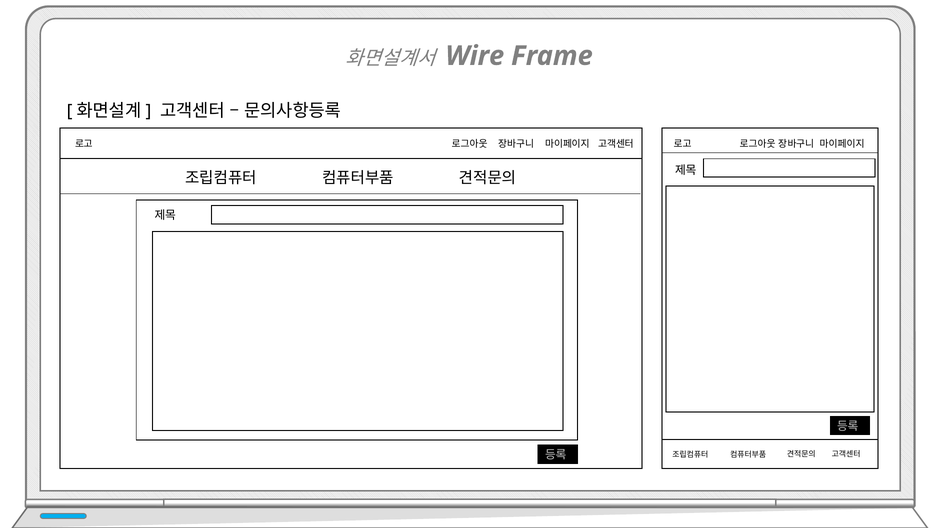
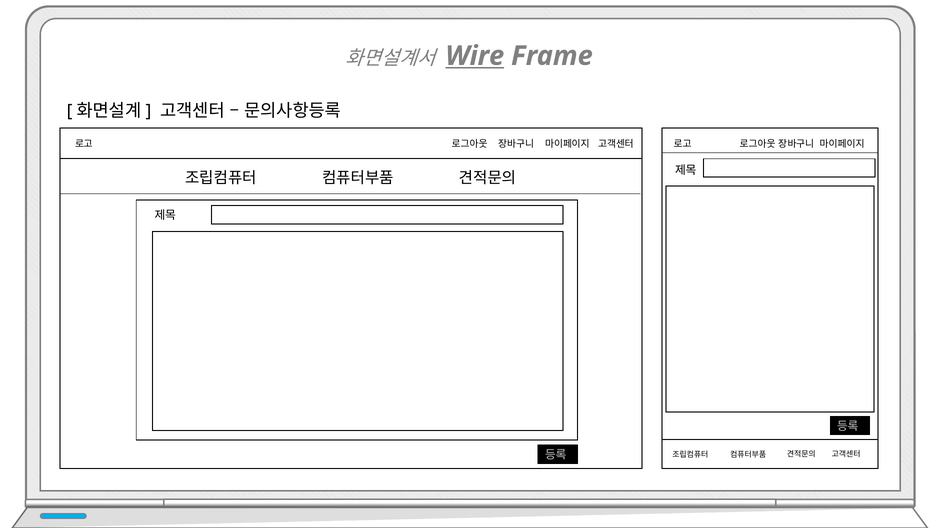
Wire underline: none -> present
